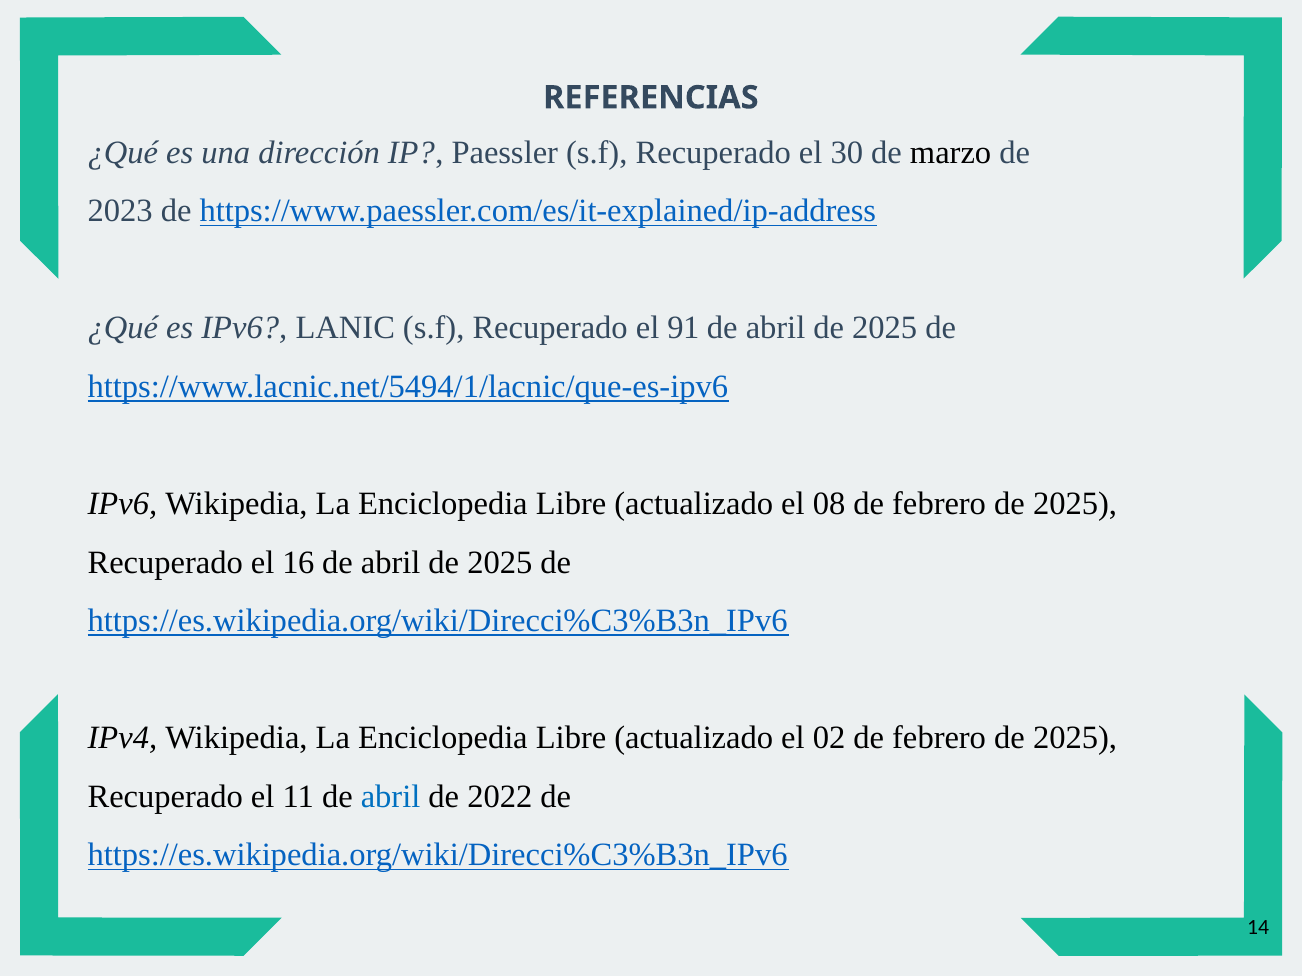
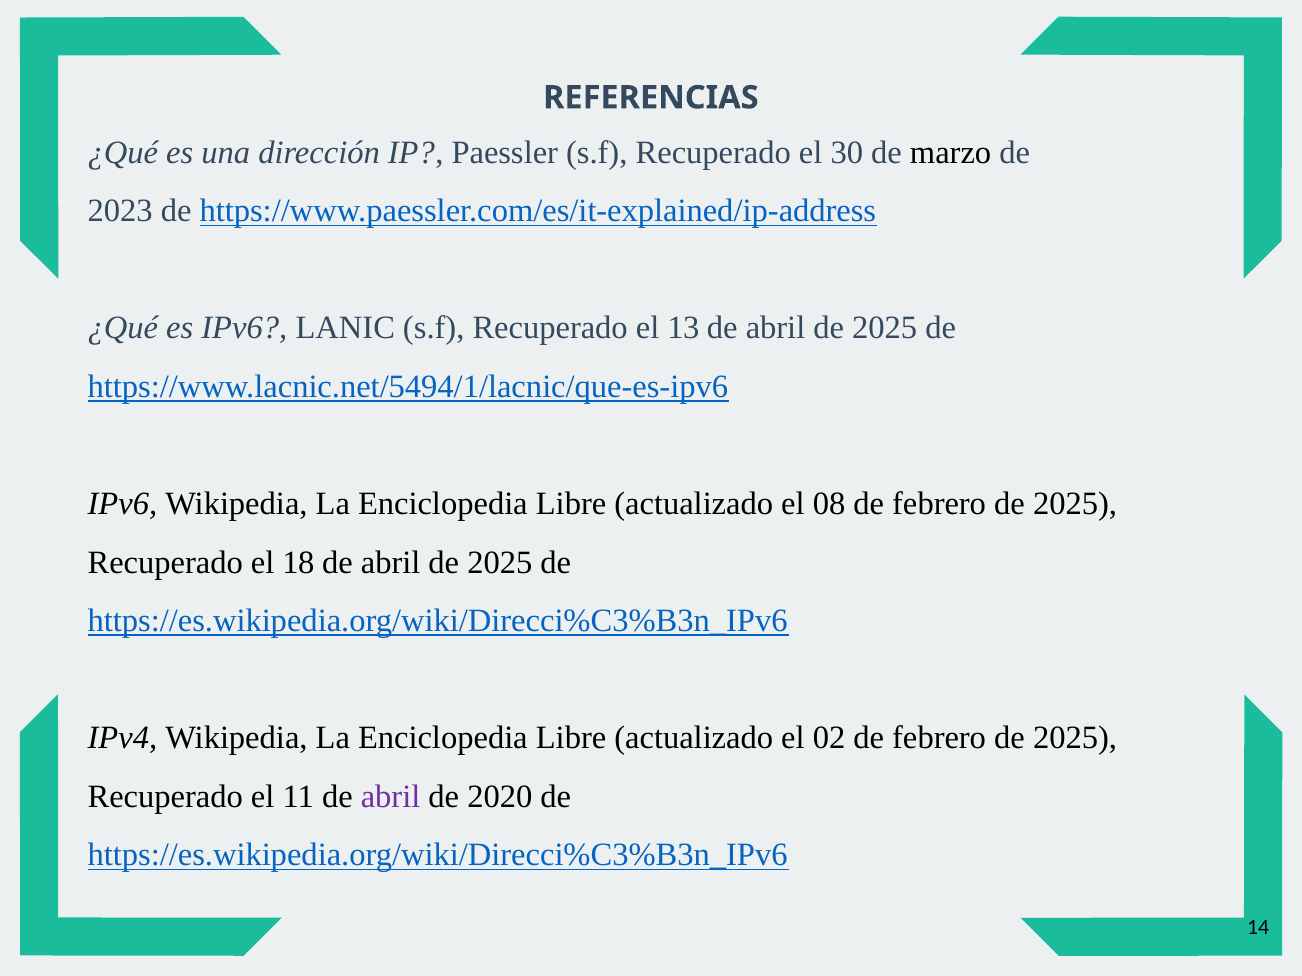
91: 91 -> 13
16: 16 -> 18
abril at (391, 797) colour: blue -> purple
2022: 2022 -> 2020
